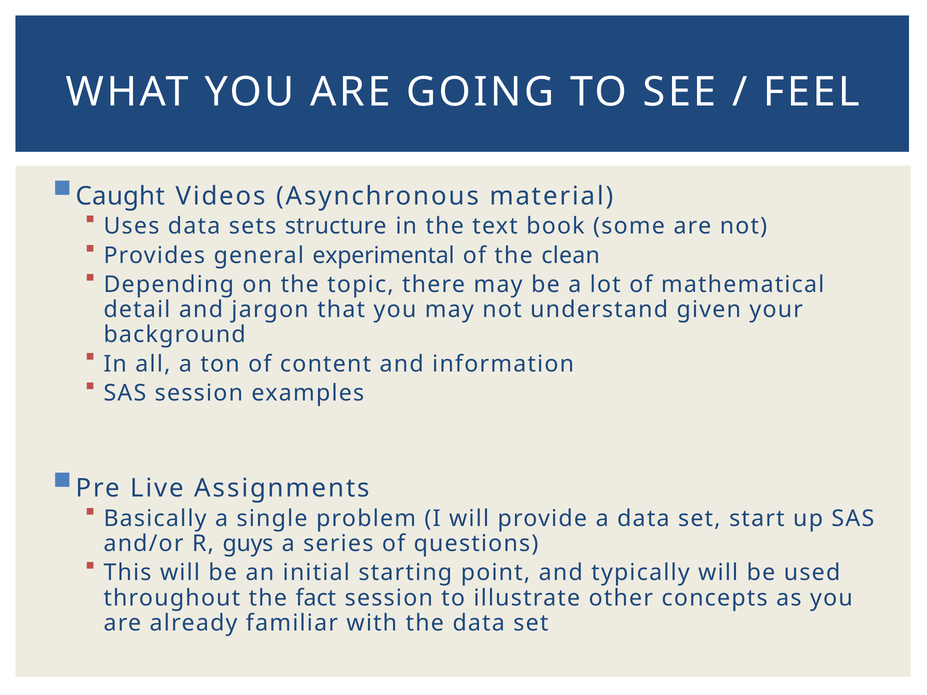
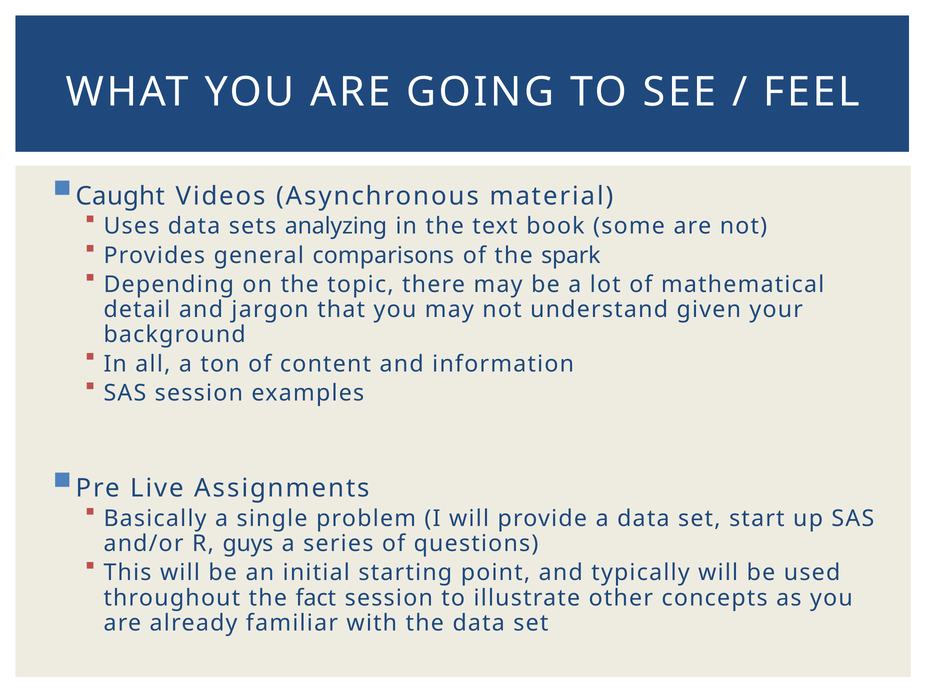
structure: structure -> analyzing
experimental: experimental -> comparisons
clean: clean -> spark
